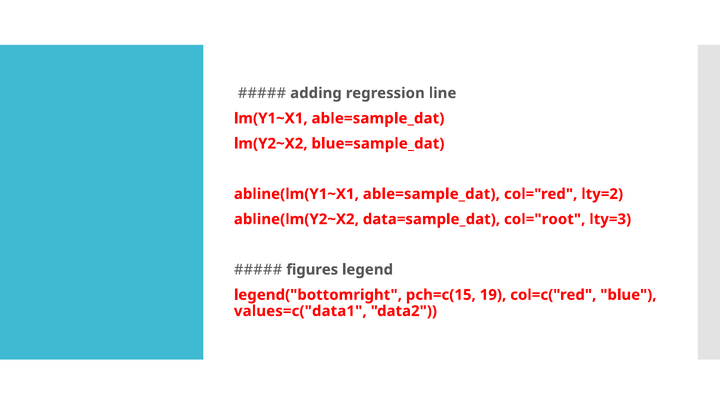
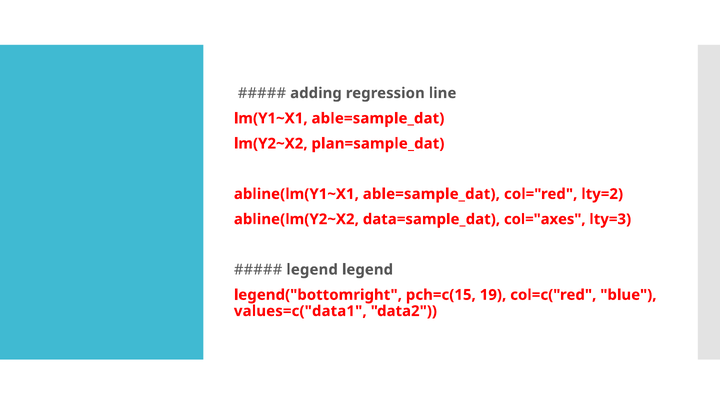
blue=sample_dat: blue=sample_dat -> plan=sample_dat
col="root: col="root -> col="axes
figures at (312, 270): figures -> legend
